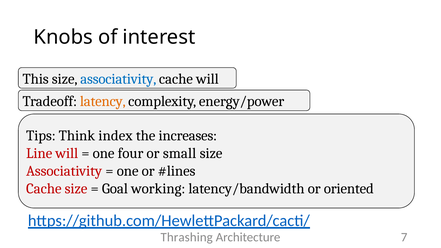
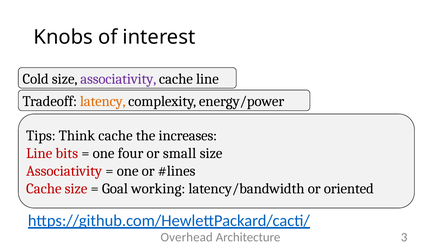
This: This -> Cold
associativity at (118, 79) colour: blue -> purple
cache will: will -> line
Think index: index -> cache
Line will: will -> bits
Thrashing: Thrashing -> Overhead
7: 7 -> 3
